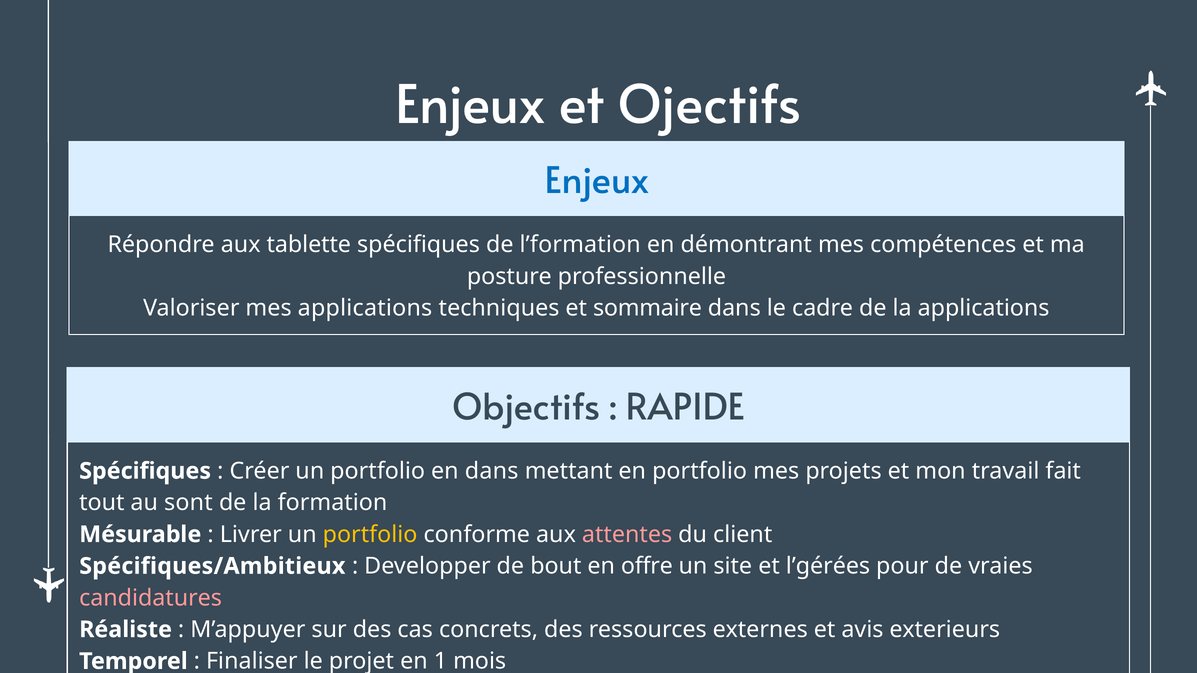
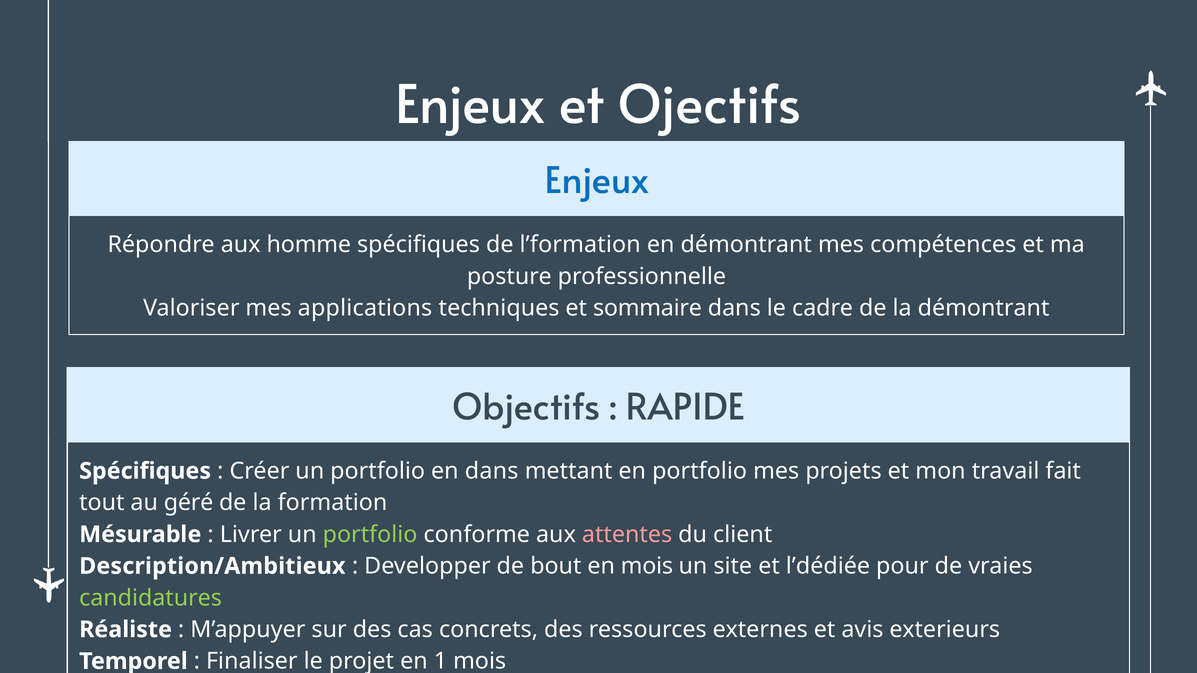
tablette: tablette -> homme
la applications: applications -> démontrant
sont: sont -> géré
portfolio at (370, 535) colour: yellow -> light green
Spécifiques/Ambitieux: Spécifiques/Ambitieux -> Description/Ambitieux
en offre: offre -> mois
l’gérées: l’gérées -> l’dédiée
candidatures colour: pink -> light green
